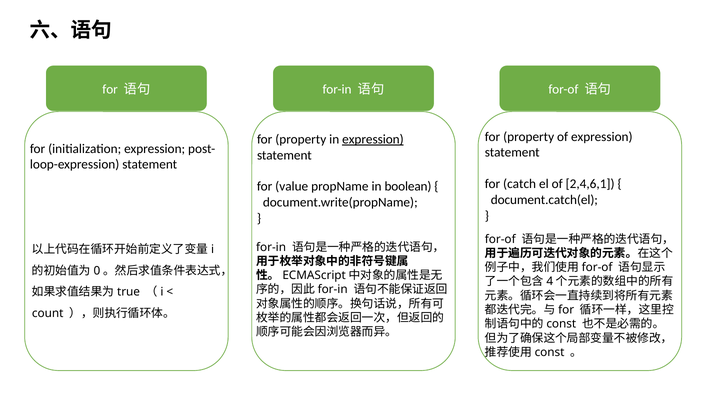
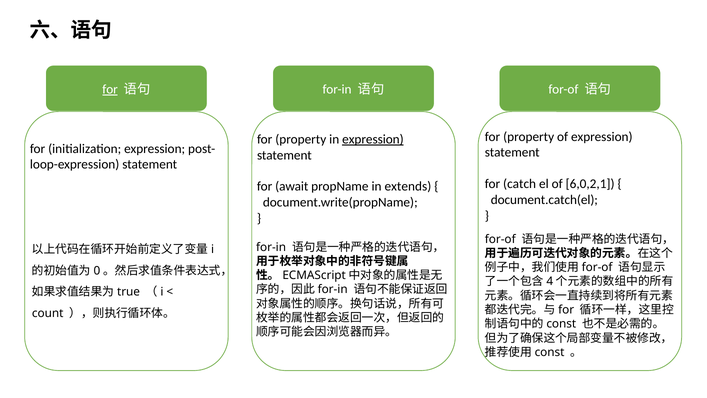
for at (110, 89) underline: none -> present
2,4,6,1: 2,4,6,1 -> 6,0,2,1
value: value -> await
boolean: boolean -> extends
